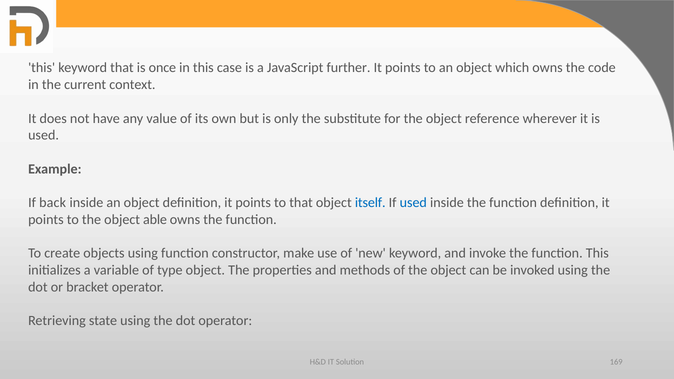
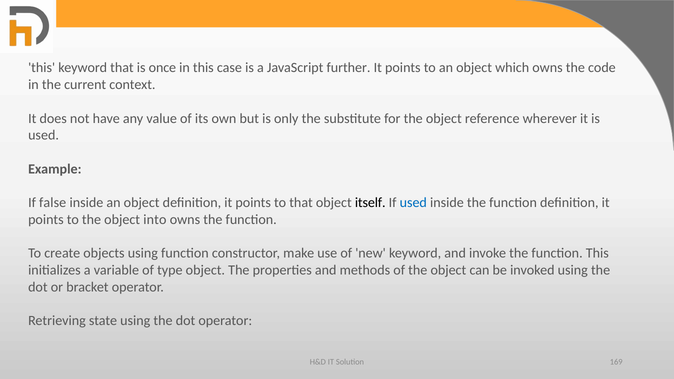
back: back -> false
itself colour: blue -> black
able: able -> into
